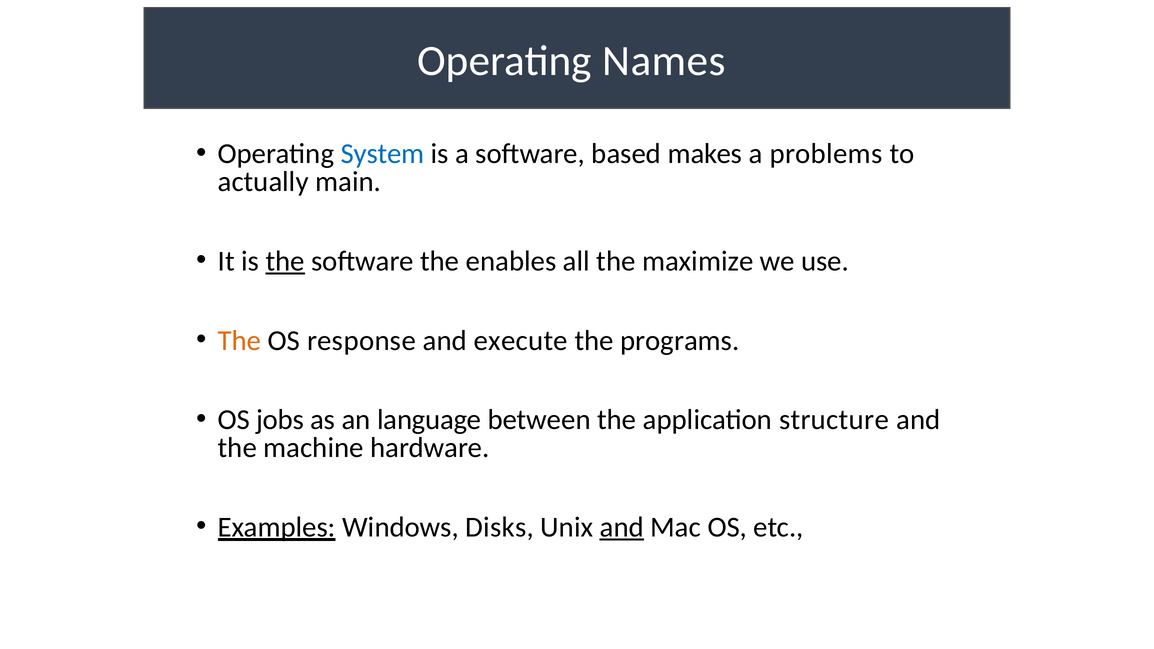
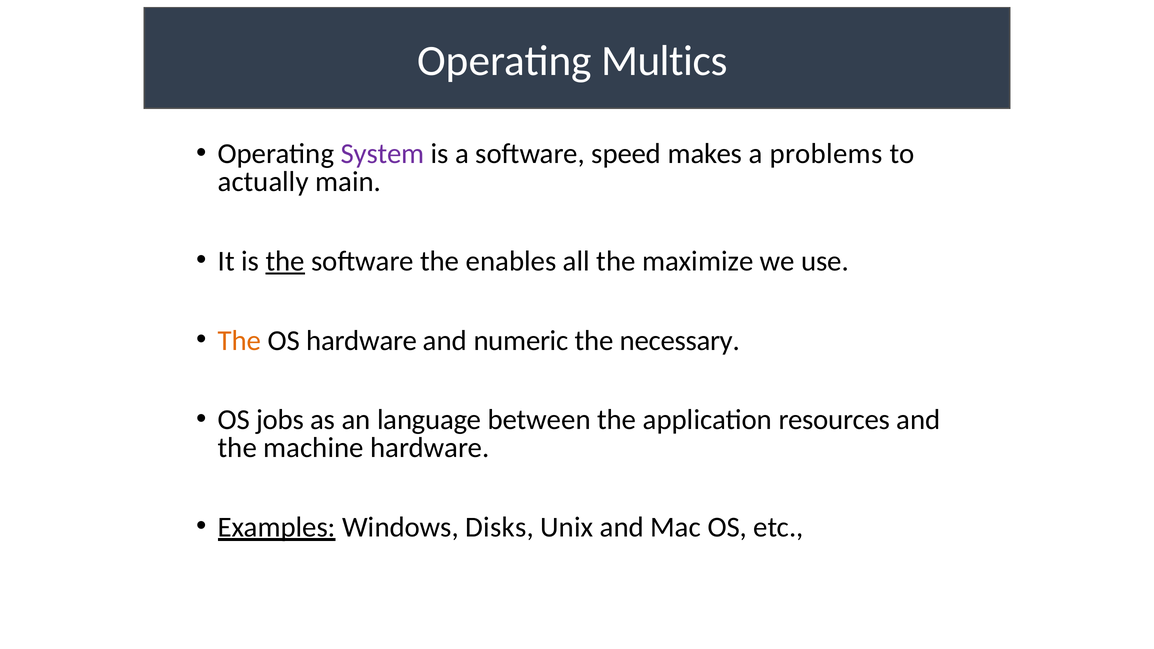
Names: Names -> Multics
System colour: blue -> purple
based: based -> speed
OS response: response -> hardware
execute: execute -> numeric
programs: programs -> necessary
structure: structure -> resources
and at (622, 527) underline: present -> none
